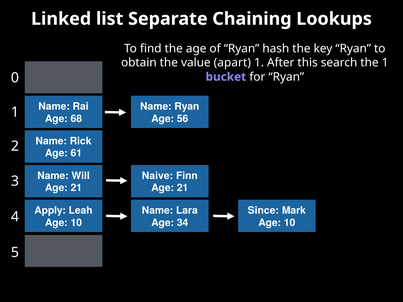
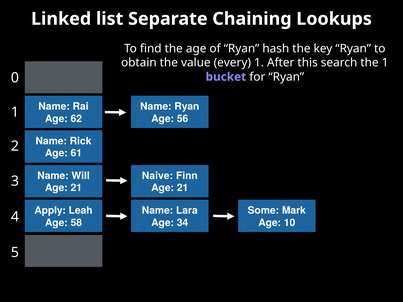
apart: apart -> every
68: 68 -> 62
Since: Since -> Some
10 at (76, 223): 10 -> 58
